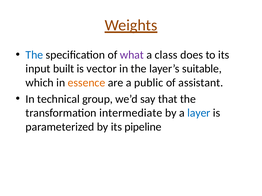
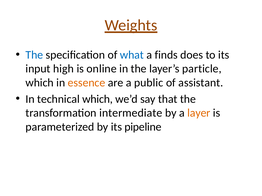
what colour: purple -> blue
class: class -> finds
built: built -> high
vector: vector -> online
suitable: suitable -> particle
technical group: group -> which
layer colour: blue -> orange
